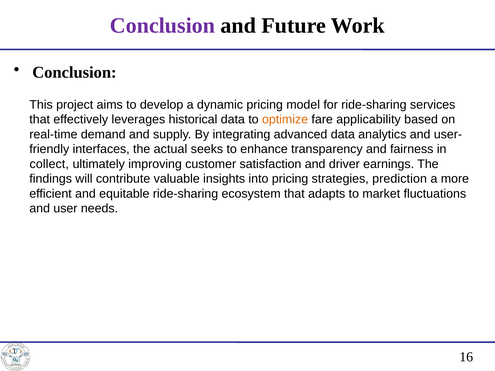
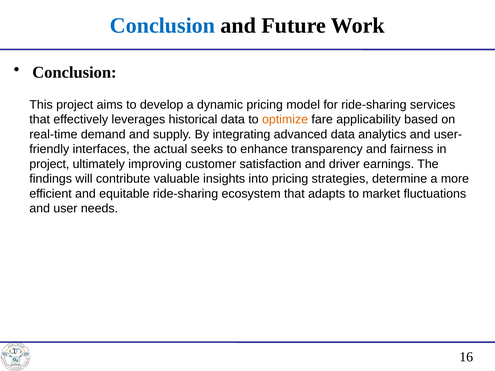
Conclusion at (162, 25) colour: purple -> blue
collect at (49, 164): collect -> project
prediction: prediction -> determine
